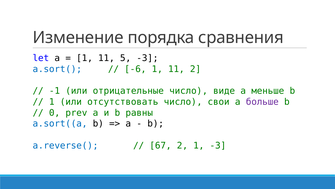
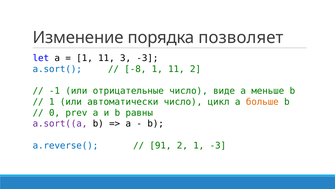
сравнения: сравнения -> позволяет
5: 5 -> 3
-6: -6 -> -8
отсутствовать: отсутствовать -> автоматически
свои: свои -> цикл
больше colour: purple -> orange
a.sort((a colour: blue -> purple
67: 67 -> 91
